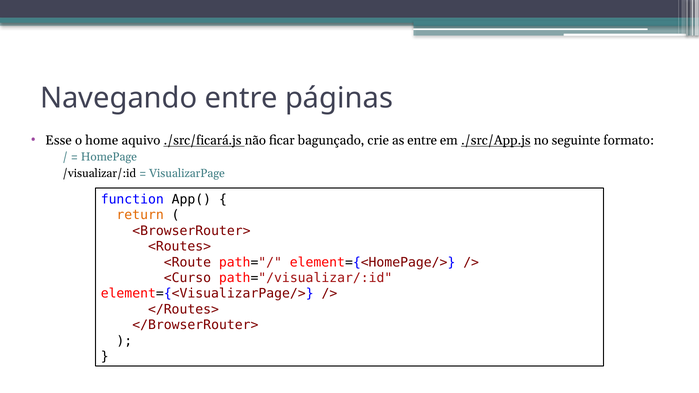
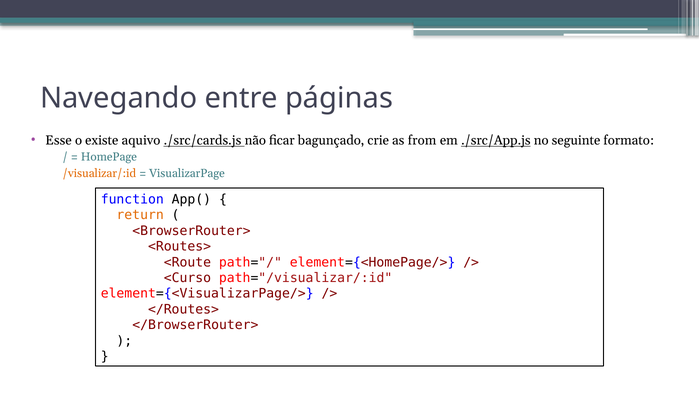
home: home -> existe
./src/ficará.js: ./src/ficará.js -> ./src/cards.js
as entre: entre -> from
/visualizar/:id colour: black -> orange
